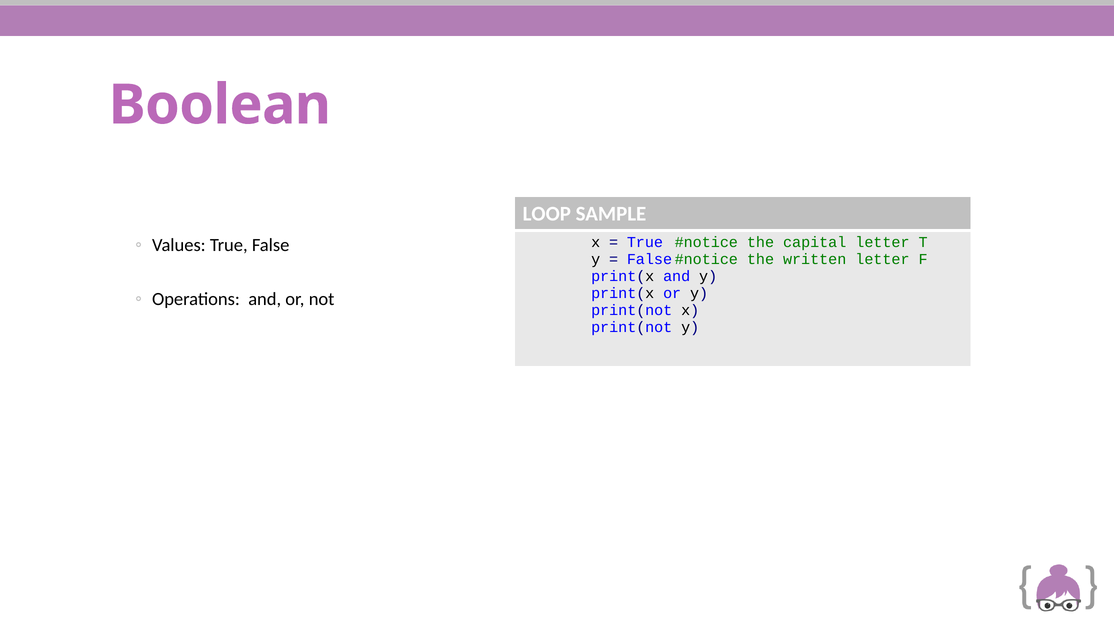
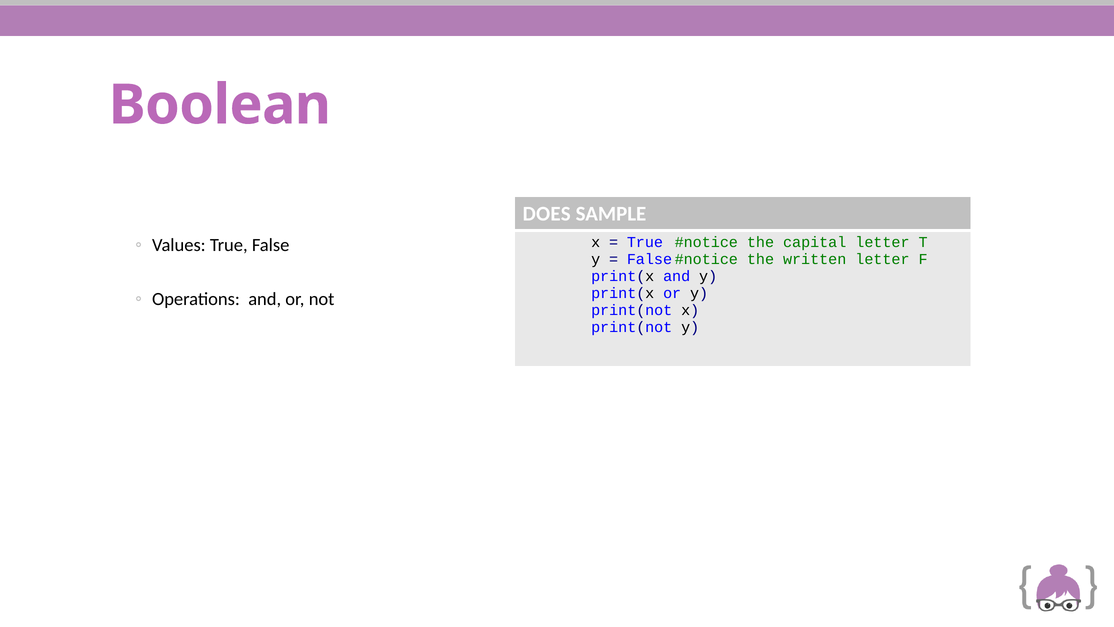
LOOP: LOOP -> DOES
